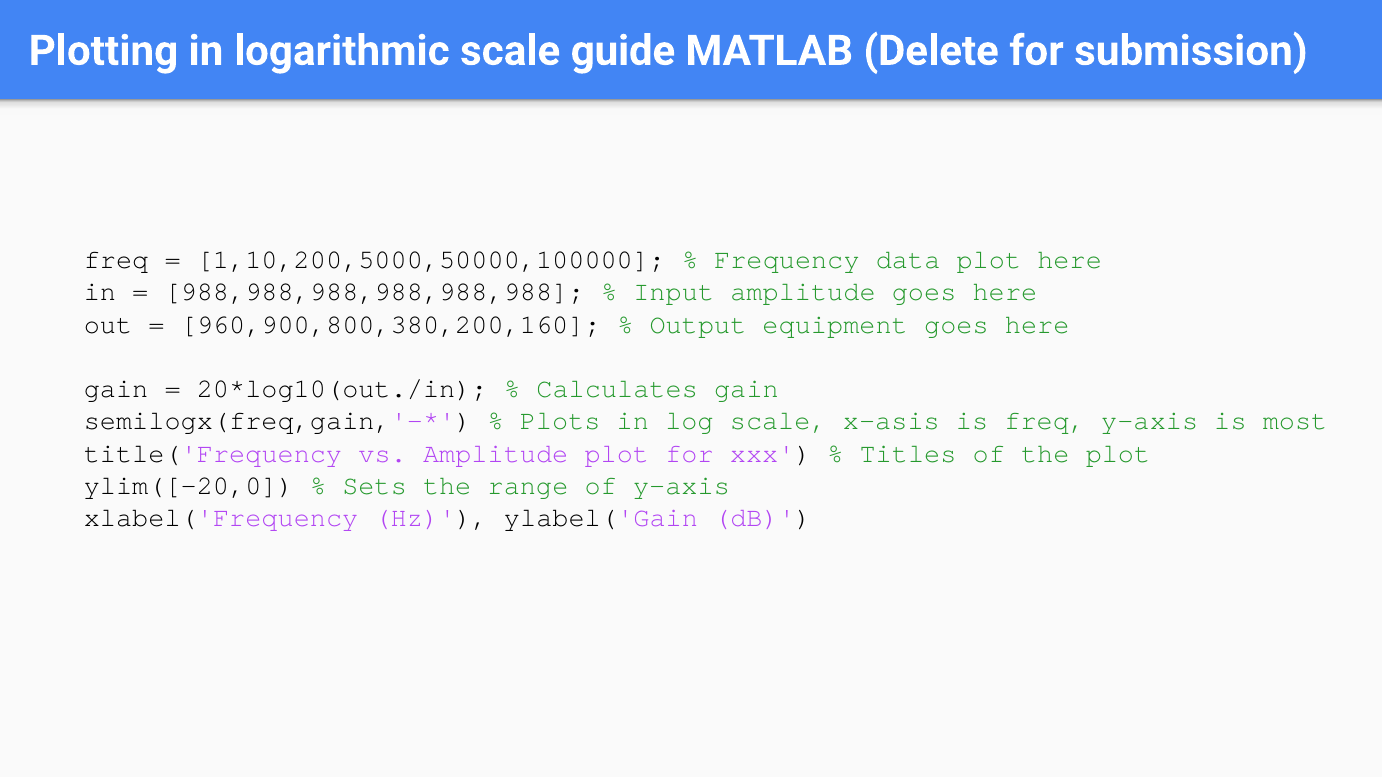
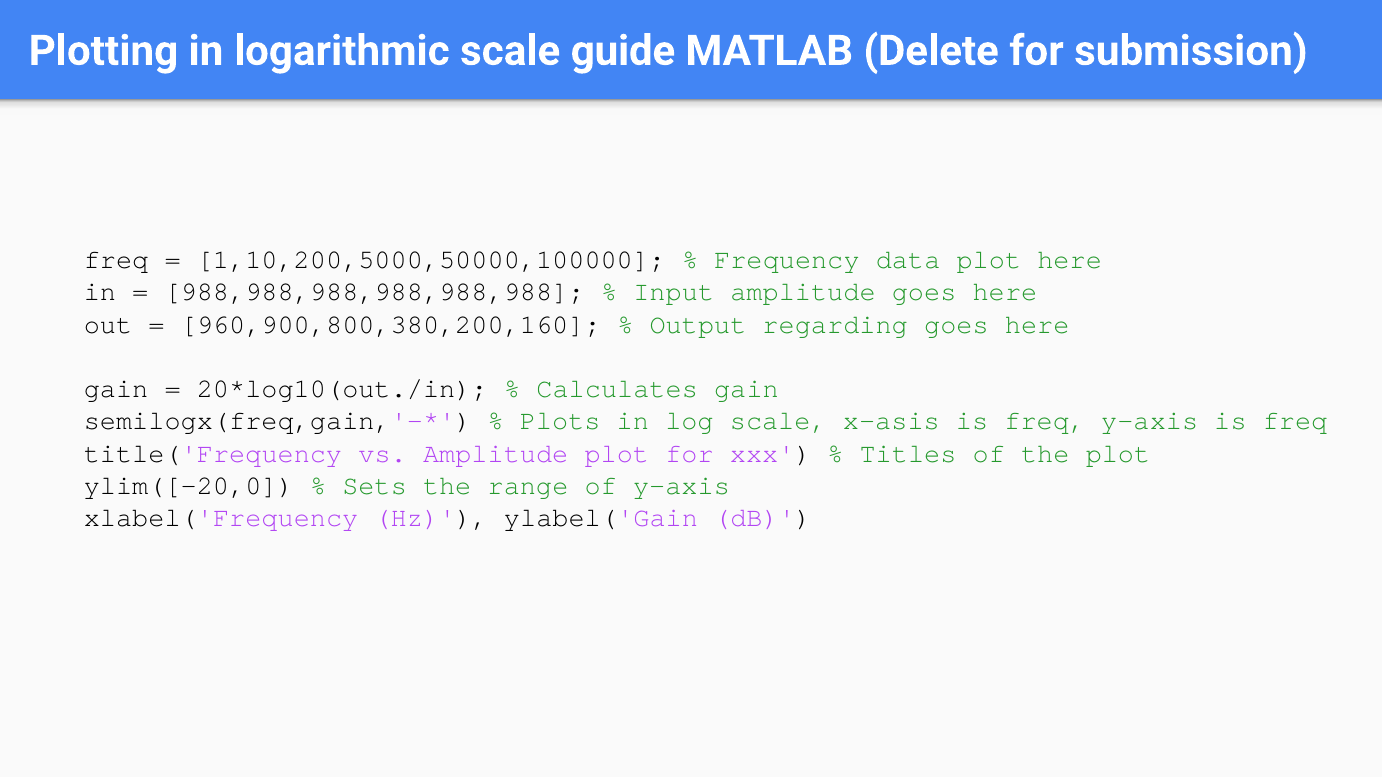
equipment: equipment -> regarding
y-axis is most: most -> freq
